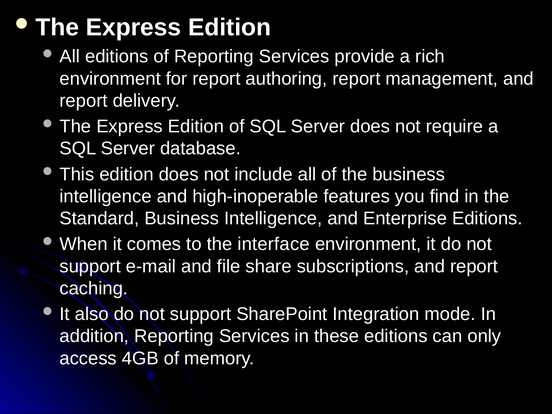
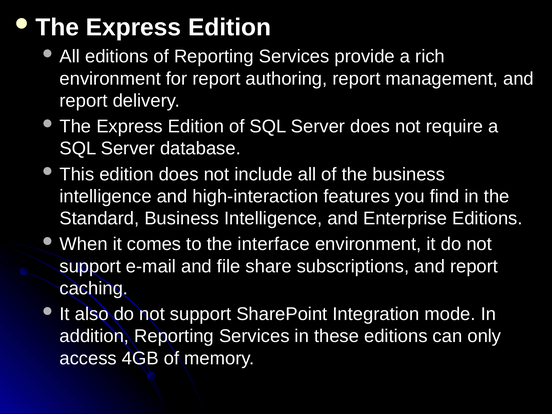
high-inoperable: high-inoperable -> high-interaction
